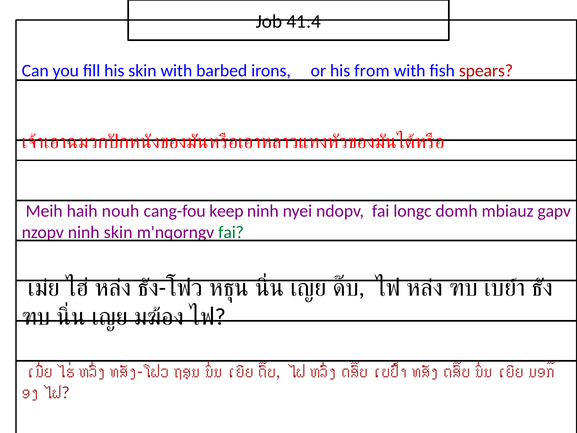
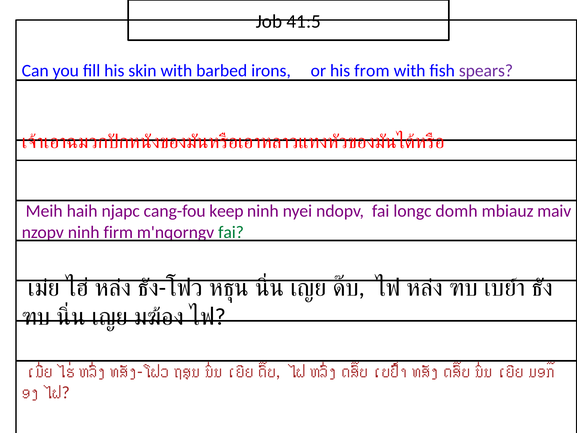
41:4: 41:4 -> 41:5
spears colour: red -> purple
nouh: nouh -> njapc
gapv: gapv -> maiv
ninh skin: skin -> firm
